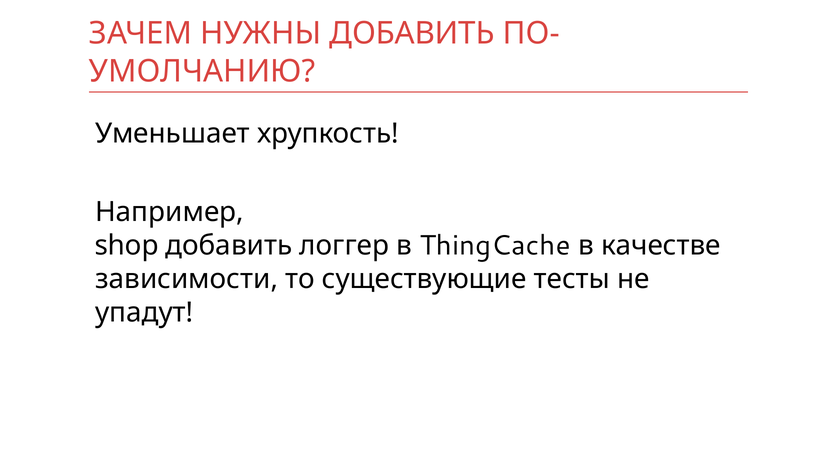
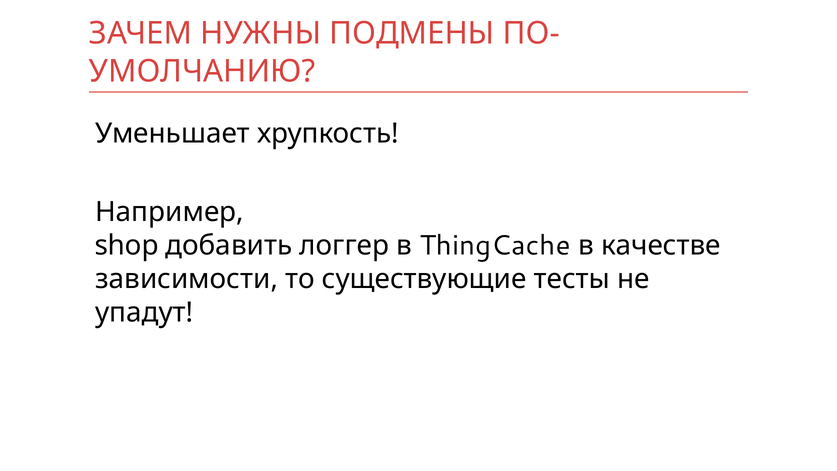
НУЖНЫ ДОБАВИТЬ: ДОБАВИТЬ -> ПОДМЕНЫ
